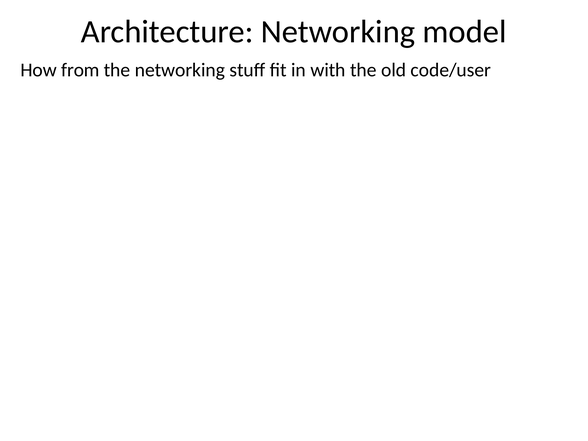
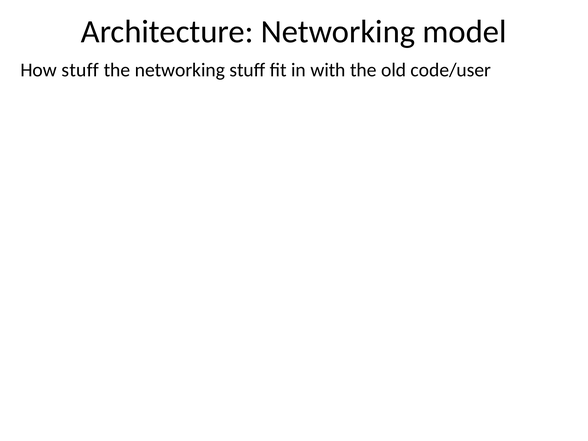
How from: from -> stuff
